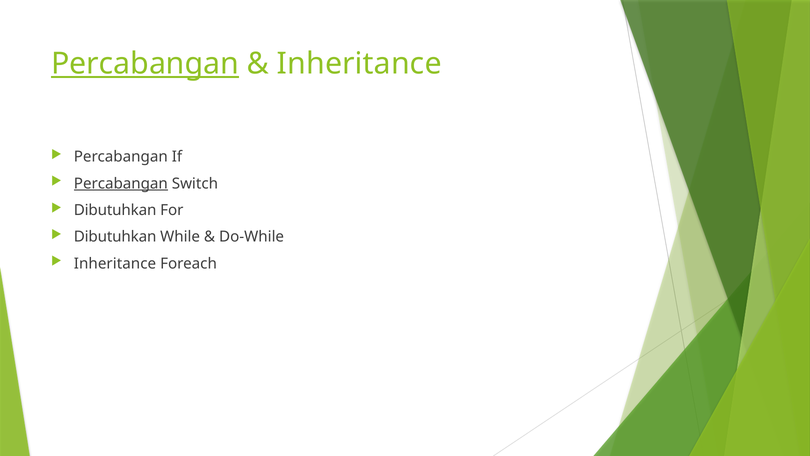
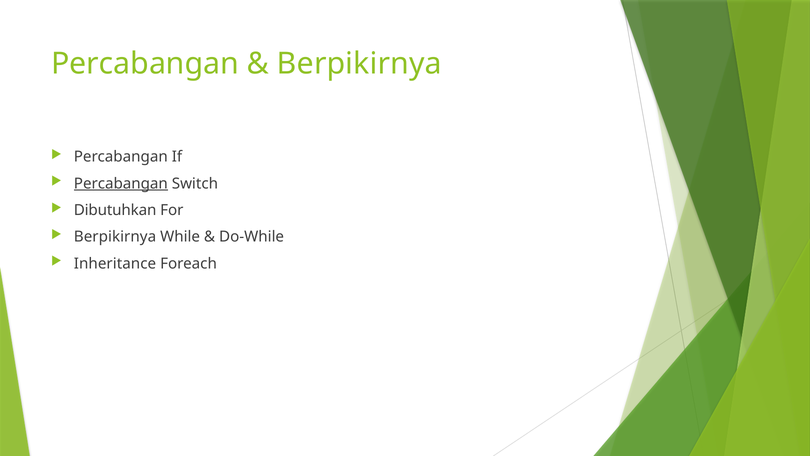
Percabangan at (145, 64) underline: present -> none
Inheritance at (359, 64): Inheritance -> Berpikirnya
Dibutuhkan at (115, 237): Dibutuhkan -> Berpikirnya
